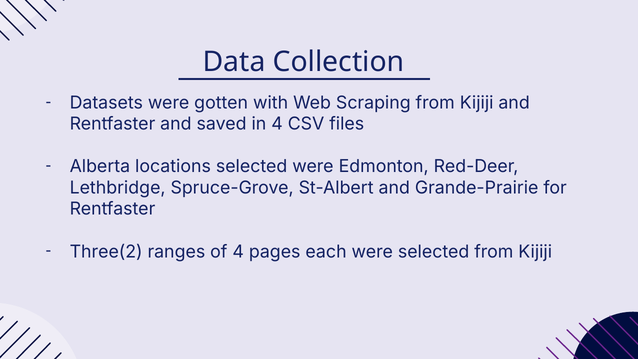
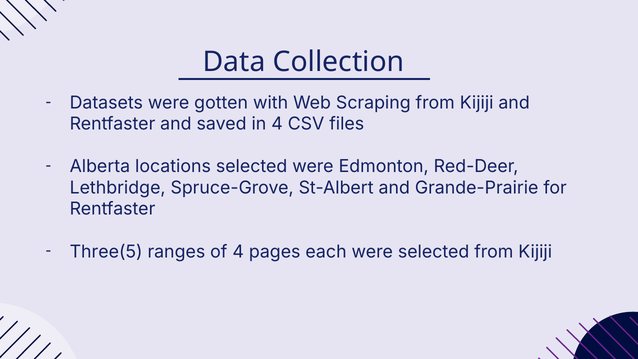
Three(2: Three(2 -> Three(5
